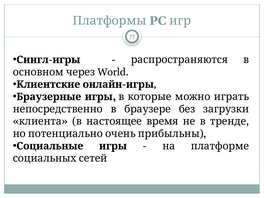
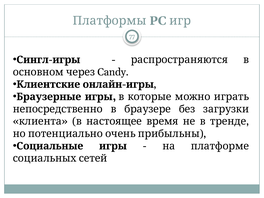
World: World -> Candy
